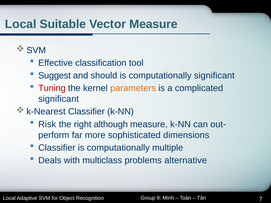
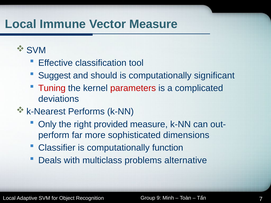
Suitable: Suitable -> Immune
parameters colour: orange -> red
significant at (59, 99): significant -> deviations
Classifier at (86, 112): Classifier -> Performs
Risk: Risk -> Only
although: although -> provided
multiple: multiple -> function
